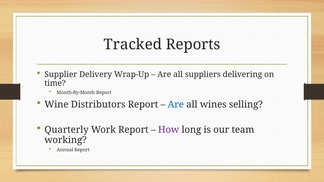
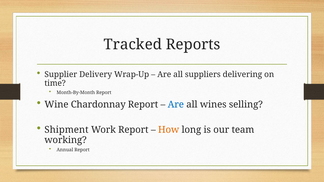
Distributors: Distributors -> Chardonnay
Quarterly: Quarterly -> Shipment
How colour: purple -> orange
